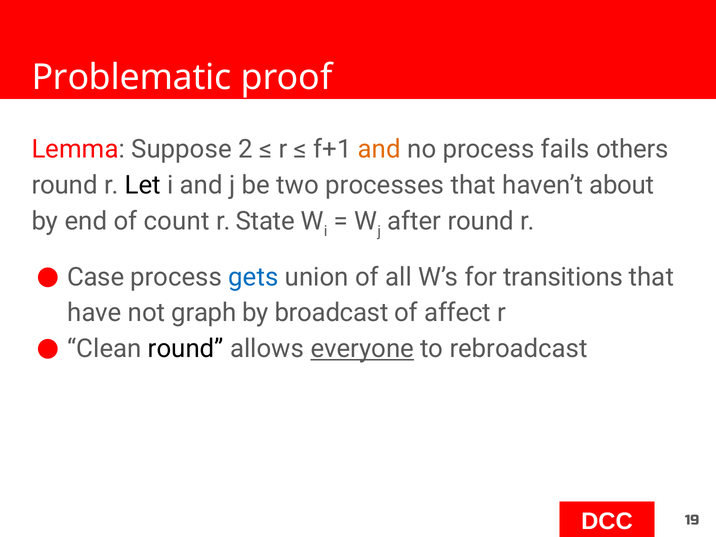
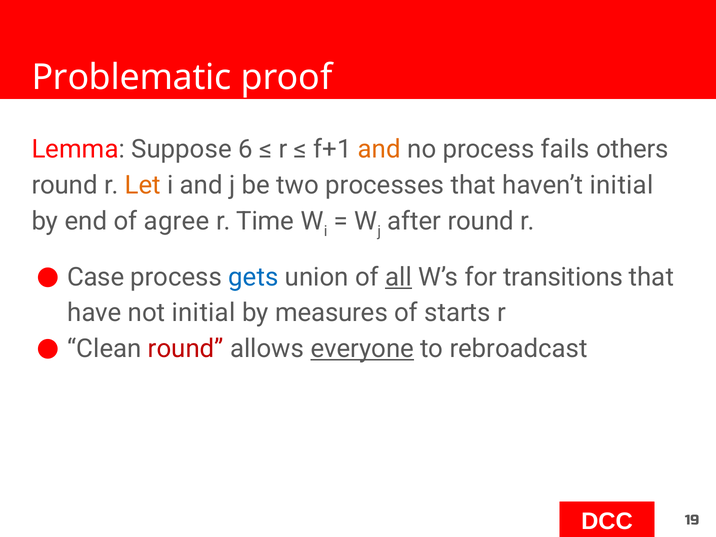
2: 2 -> 6
Let colour: black -> orange
haven’t about: about -> initial
count: count -> agree
State: State -> Time
all underline: none -> present
not graph: graph -> initial
broadcast: broadcast -> measures
affect: affect -> starts
round at (186, 349) colour: black -> red
